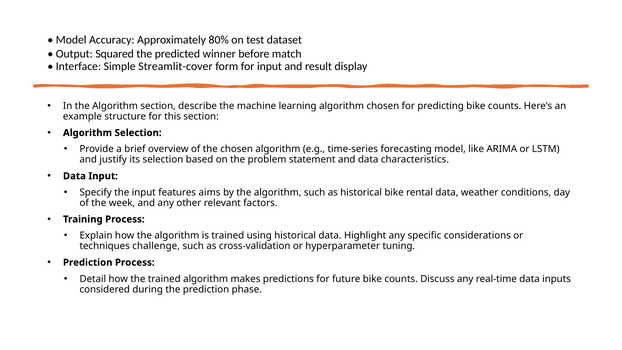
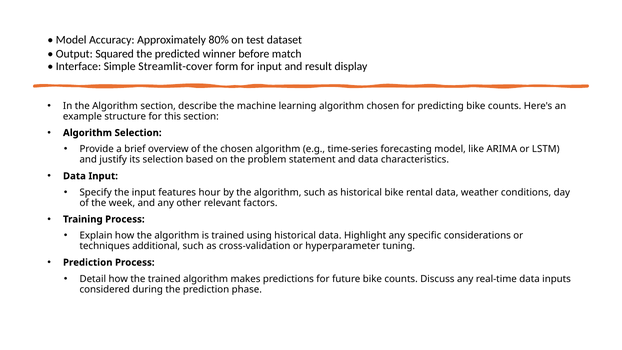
aims: aims -> hour
challenge: challenge -> additional
